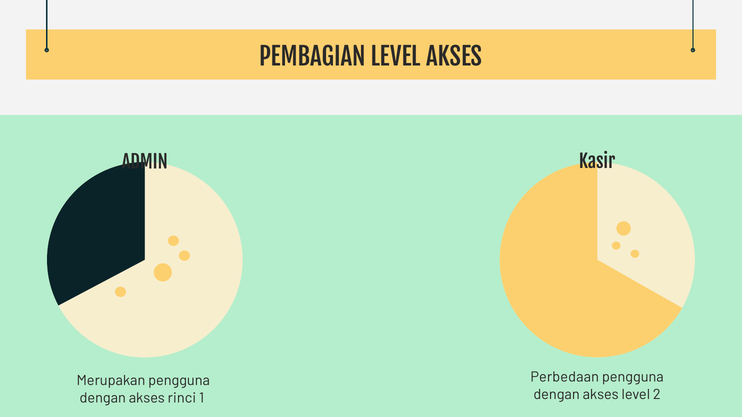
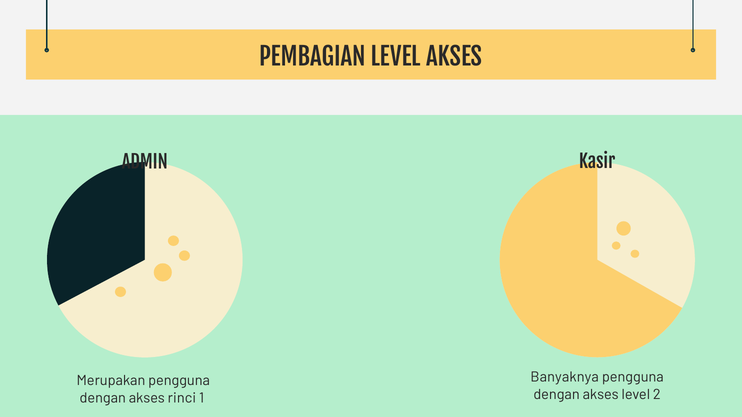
Perbedaan: Perbedaan -> Banyaknya
